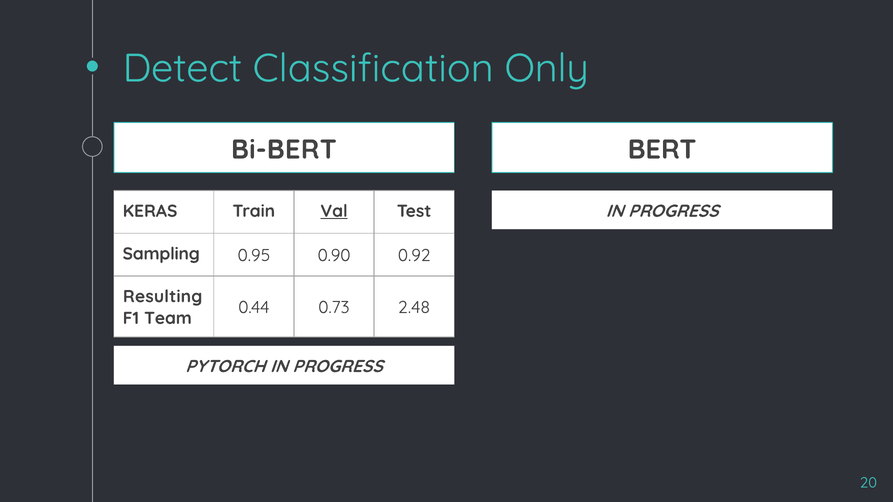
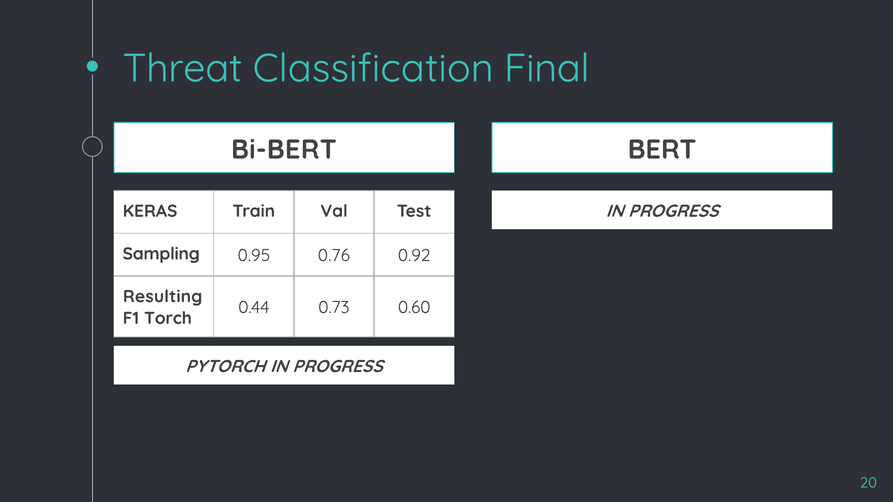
Detect: Detect -> Threat
Only: Only -> Final
Val underline: present -> none
0.90: 0.90 -> 0.76
2.48: 2.48 -> 0.60
Team: Team -> Torch
